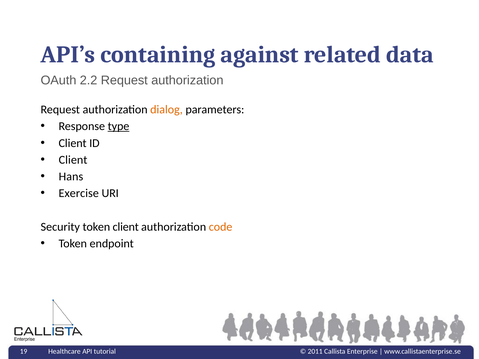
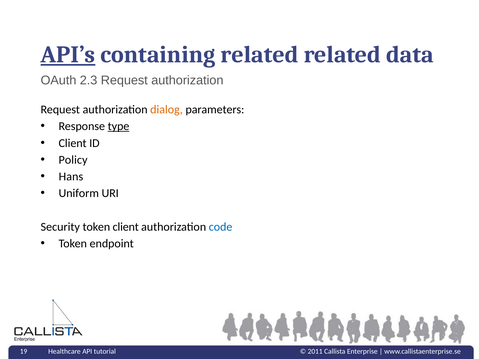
API’s underline: none -> present
containing against: against -> related
2.2: 2.2 -> 2.3
Client at (73, 160): Client -> Policy
Exercise: Exercise -> Uniform
code colour: orange -> blue
